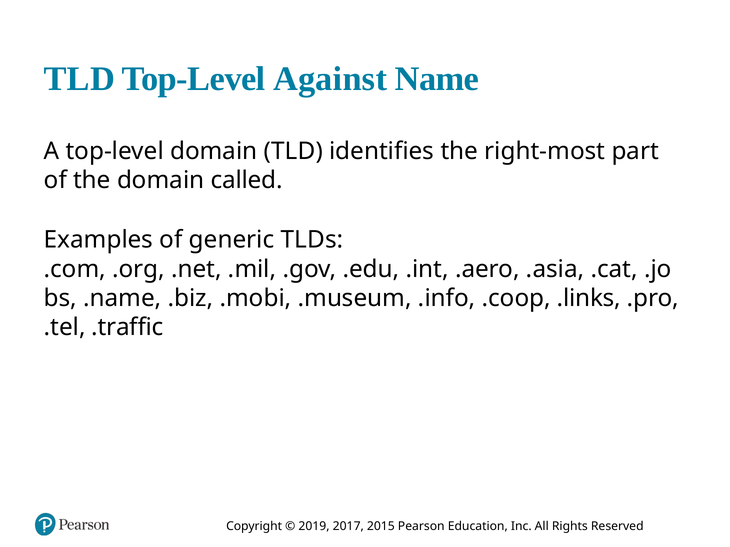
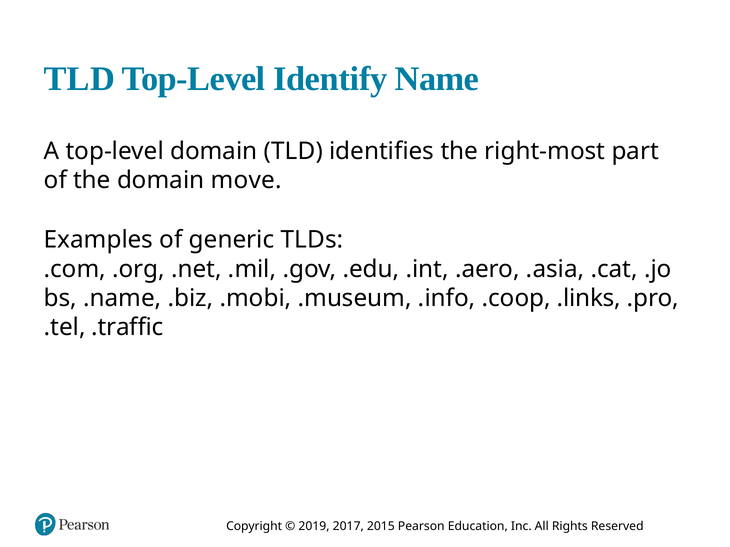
Against: Against -> Identify
called: called -> move
